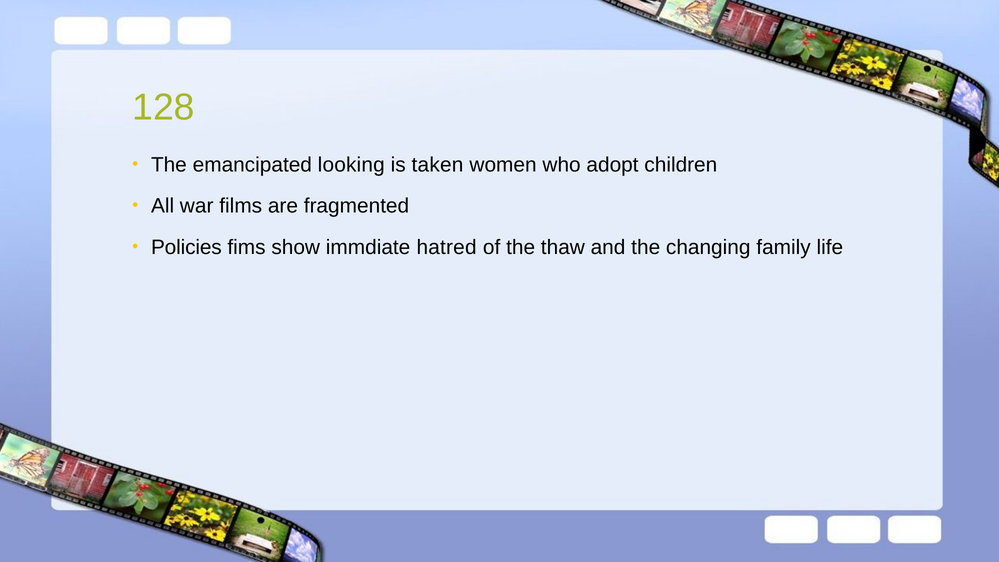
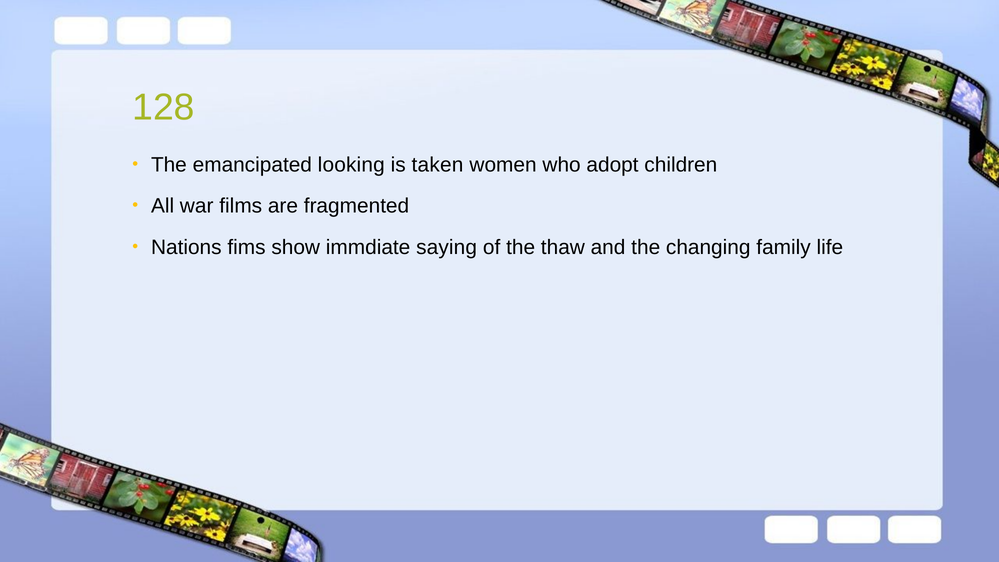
Policies: Policies -> Nations
hatred: hatred -> saying
